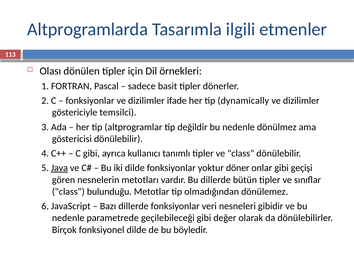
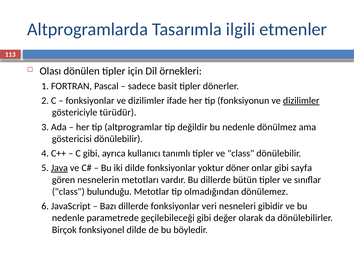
dynamically: dynamically -> fonksiyonun
dizilimler at (301, 100) underline: none -> present
temsilci: temsilci -> türüdür
geçişi: geçişi -> sayfa
